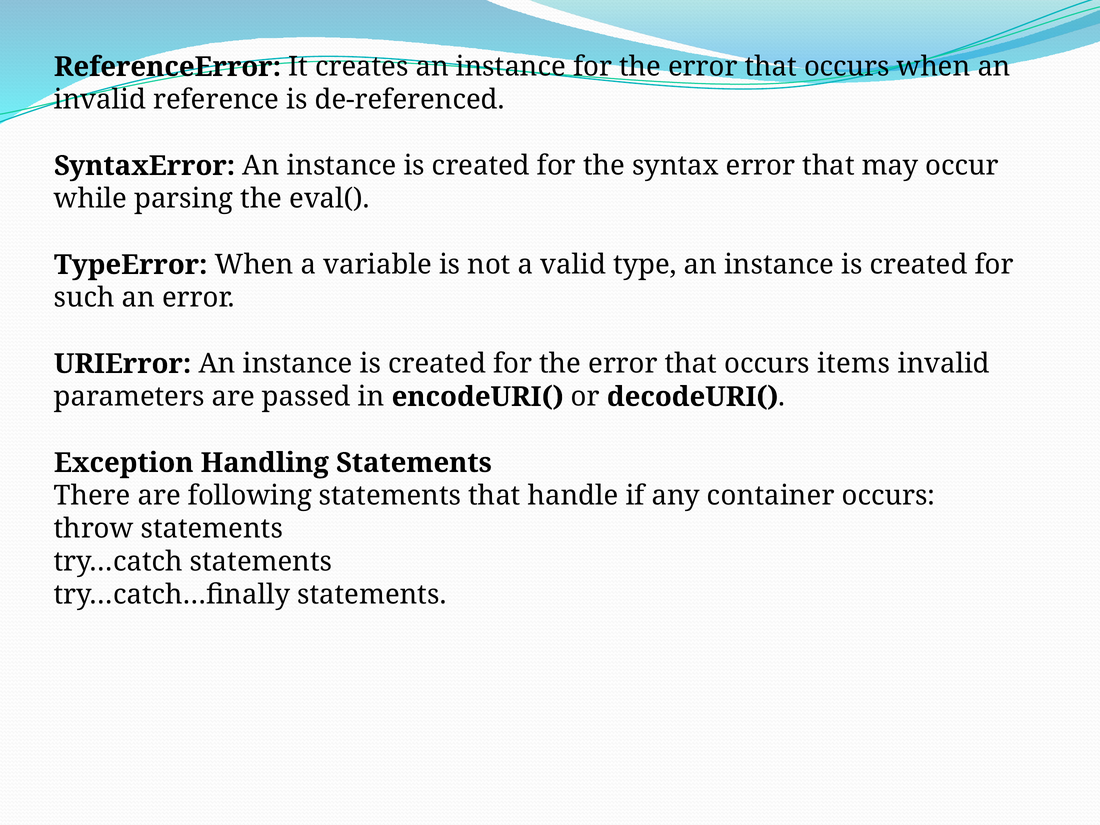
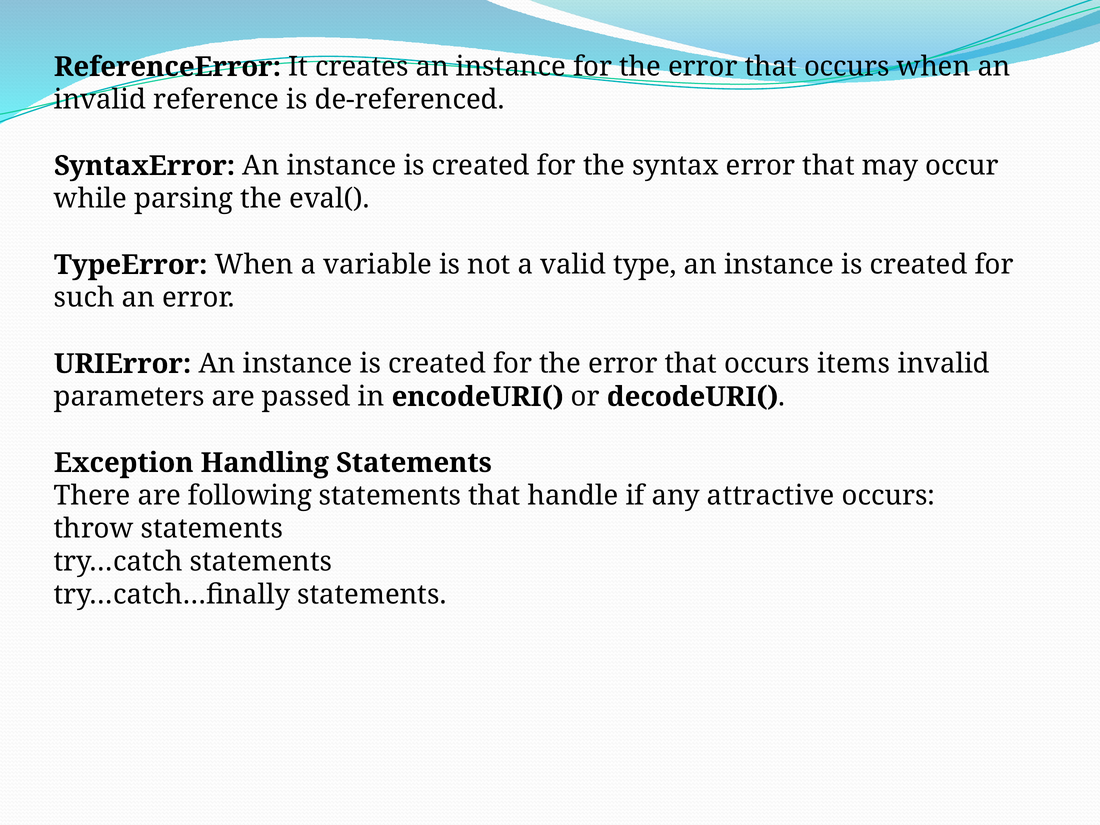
container: container -> attractive
